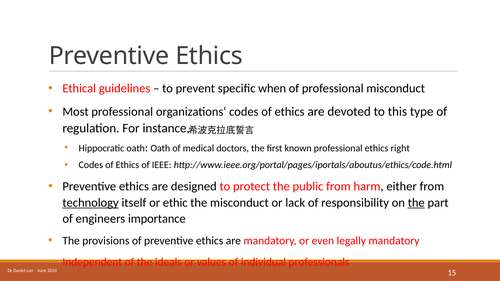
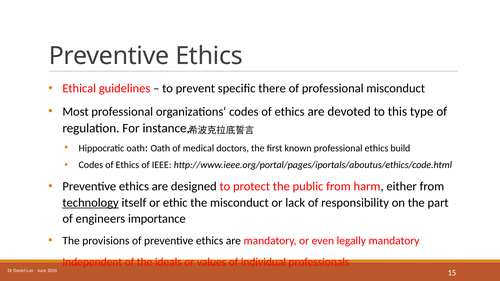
when: when -> there
right: right -> build
the at (416, 203) underline: present -> none
